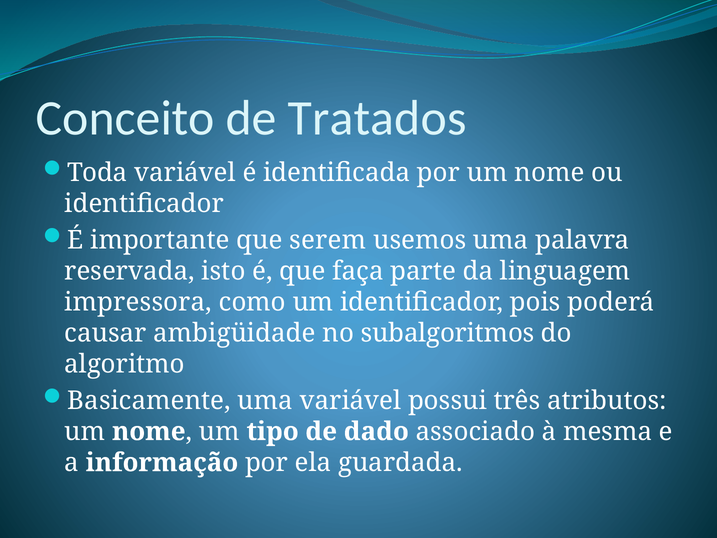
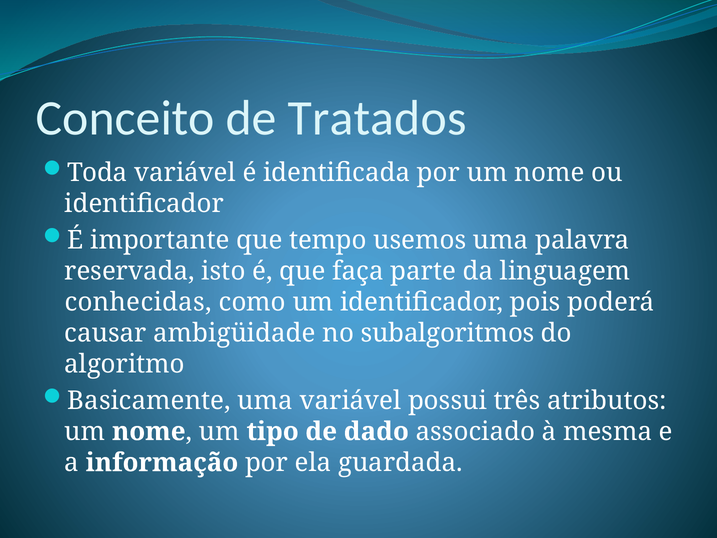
serem: serem -> tempo
impressora: impressora -> conhecidas
